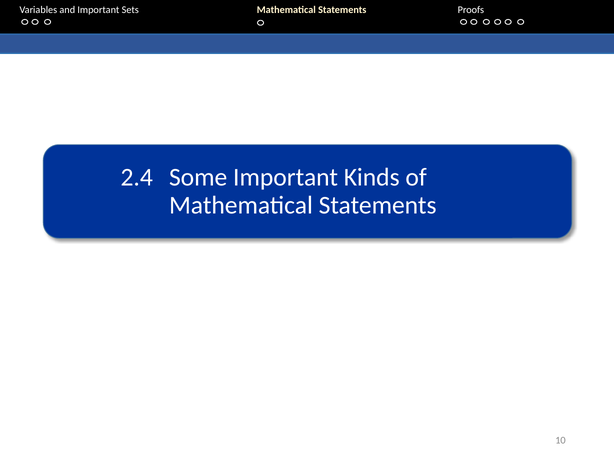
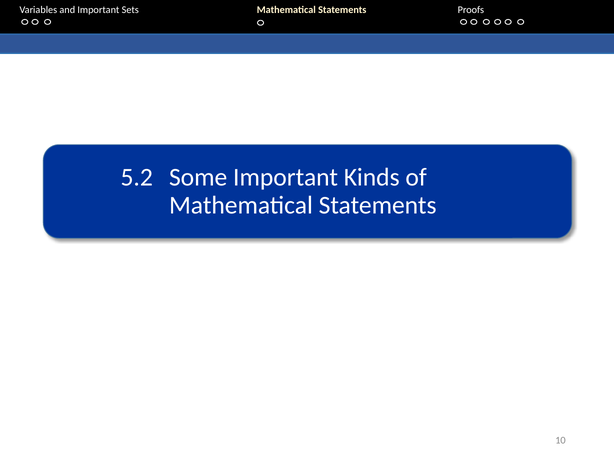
2.4: 2.4 -> 5.2
